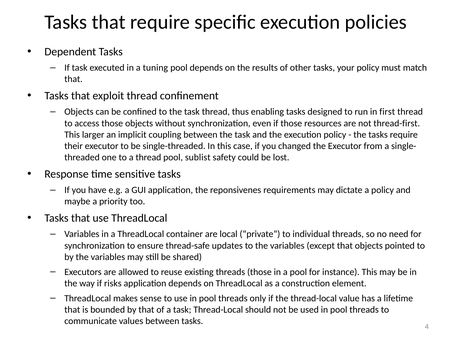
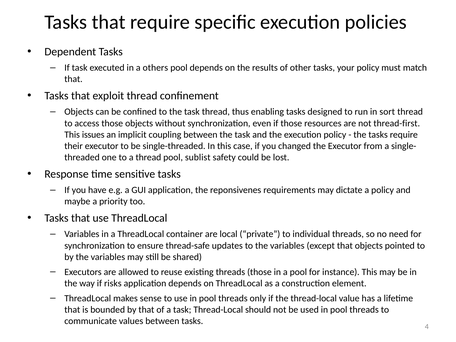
tuning: tuning -> others
first: first -> sort
larger: larger -> issues
